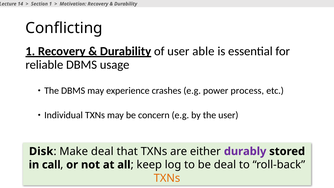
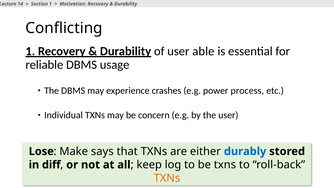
Disk: Disk -> Lose
Make deal: deal -> says
durably colour: purple -> blue
call: call -> diff
be deal: deal -> txns
